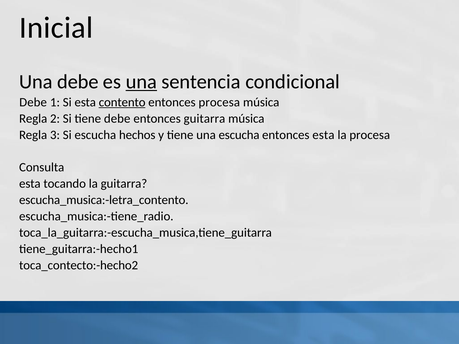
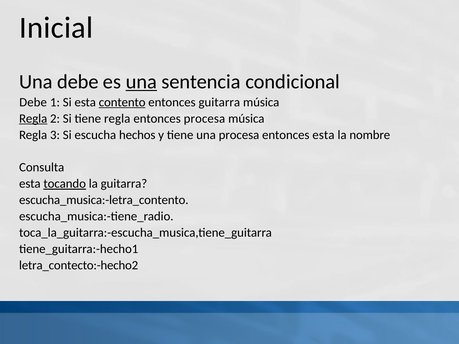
entonces procesa: procesa -> guitarra
Regla at (33, 119) underline: none -> present
tiene debe: debe -> regla
entonces guitarra: guitarra -> procesa
una escucha: escucha -> procesa
la procesa: procesa -> nombre
tocando underline: none -> present
toca_contecto:-hecho2: toca_contecto:-hecho2 -> letra_contecto:-hecho2
